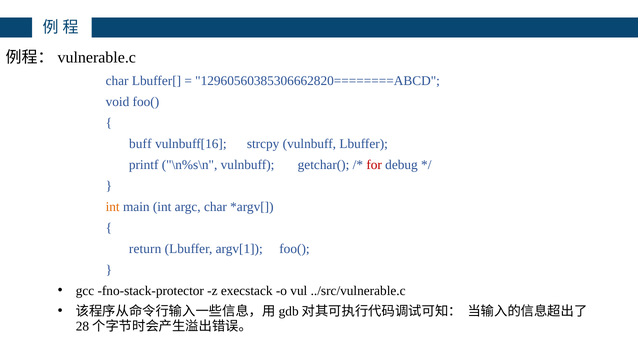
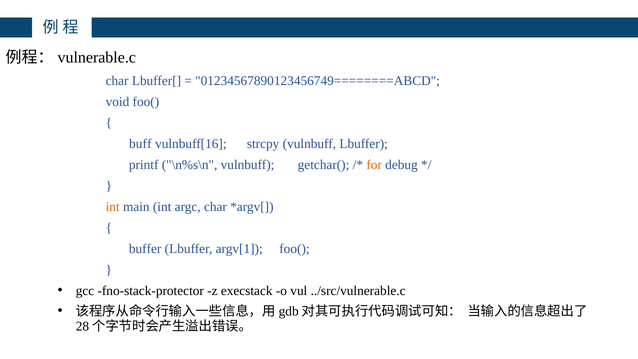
12960560385306662820========ABCD: 12960560385306662820========ABCD -> 01234567890123456749========ABCD
for colour: red -> orange
return: return -> buffer
